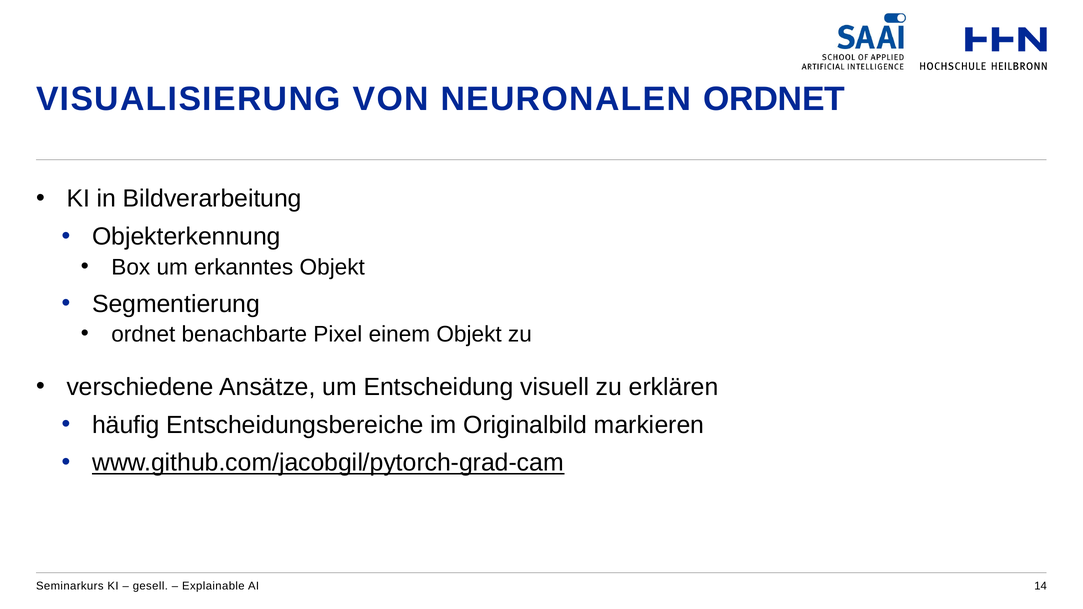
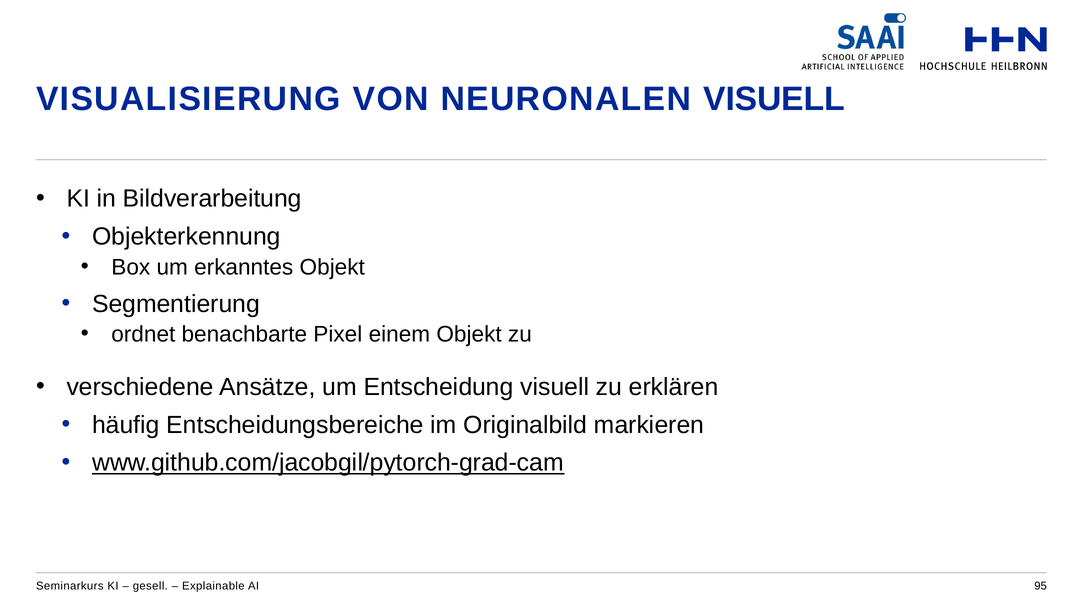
NEURONALEN ORDNET: ORDNET -> VISUELL
14: 14 -> 95
